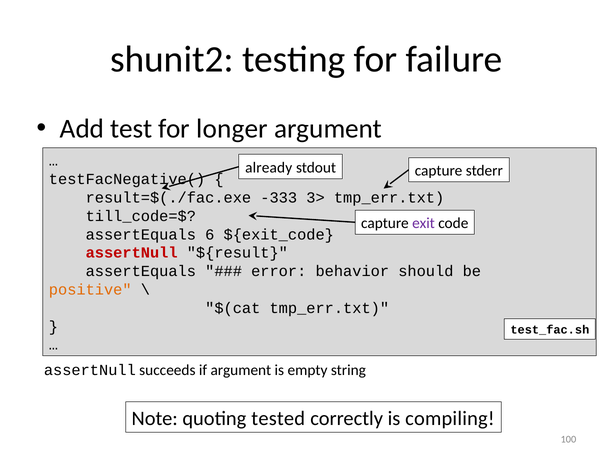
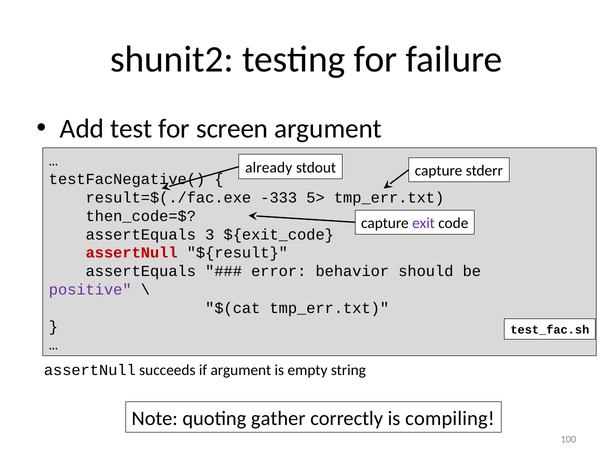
longer: longer -> screen
3>: 3> -> 5>
till_code=$: till_code=$ -> then_code=$
6: 6 -> 3
positive colour: orange -> purple
tested: tested -> gather
